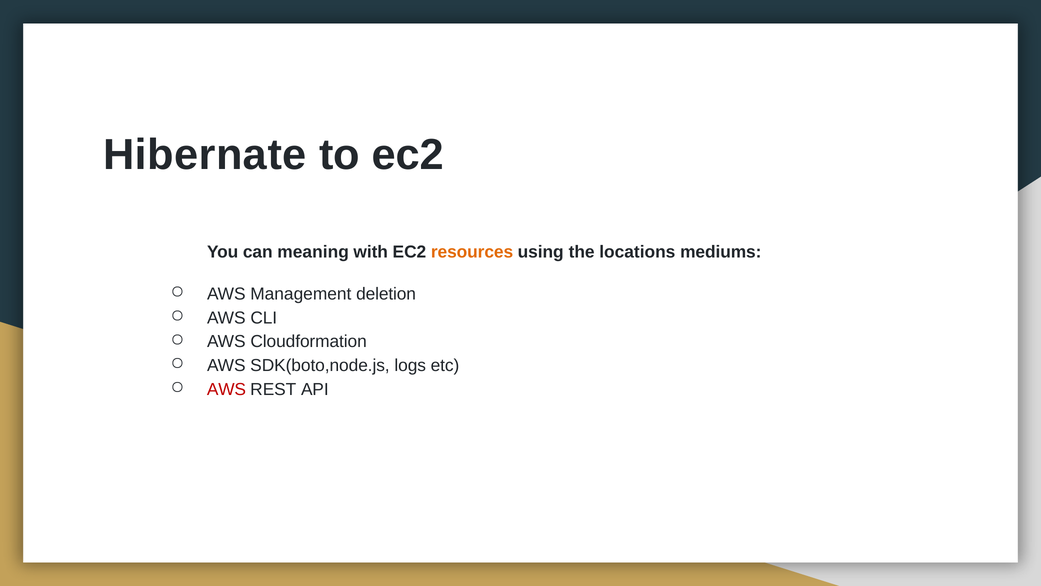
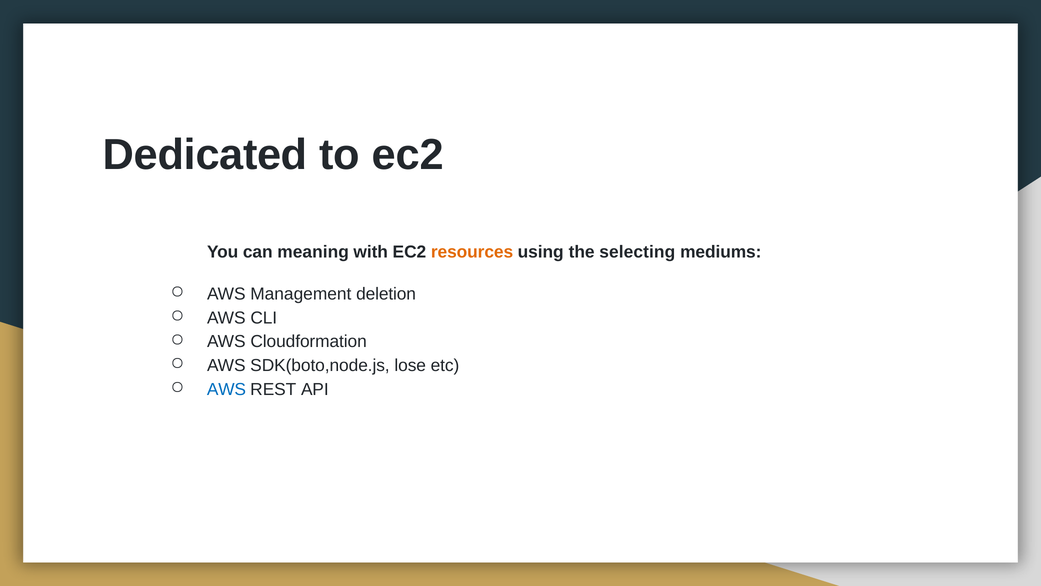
Hibernate: Hibernate -> Dedicated
locations: locations -> selecting
logs: logs -> lose
AWS at (226, 389) colour: red -> blue
